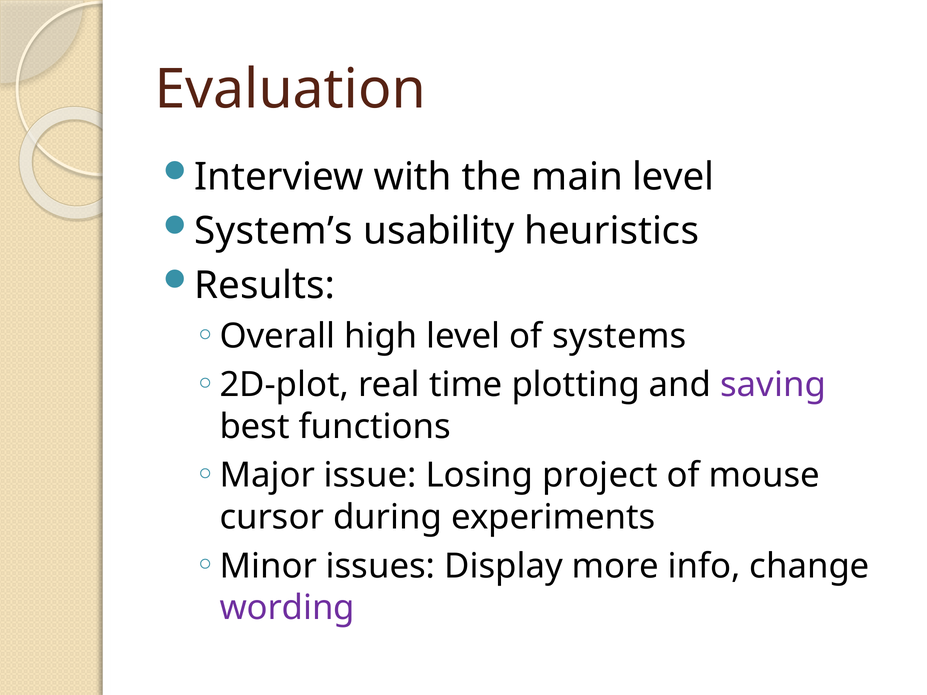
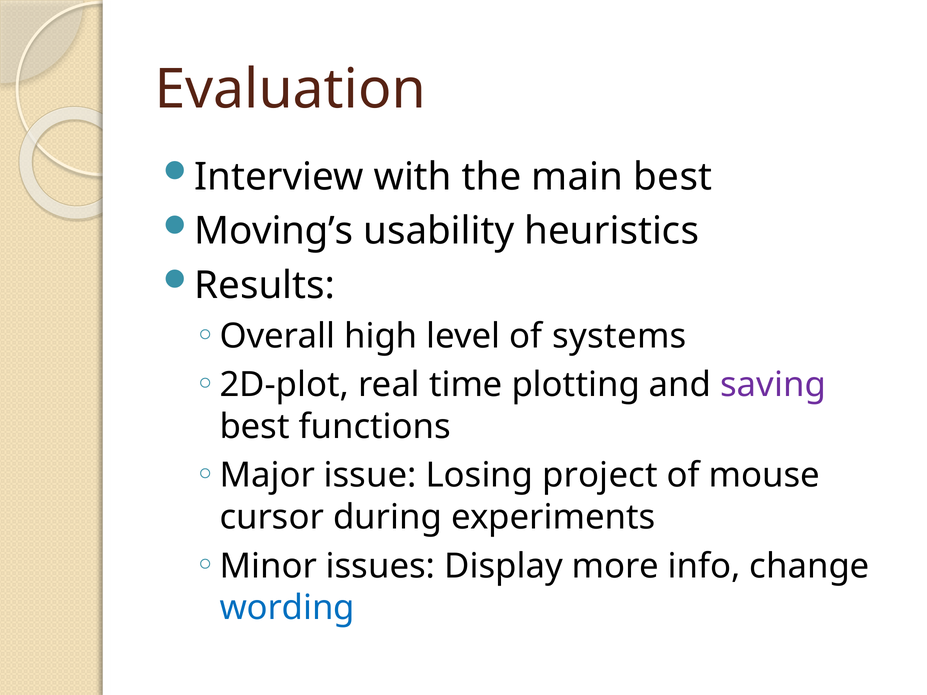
main level: level -> best
System’s: System’s -> Moving’s
wording colour: purple -> blue
